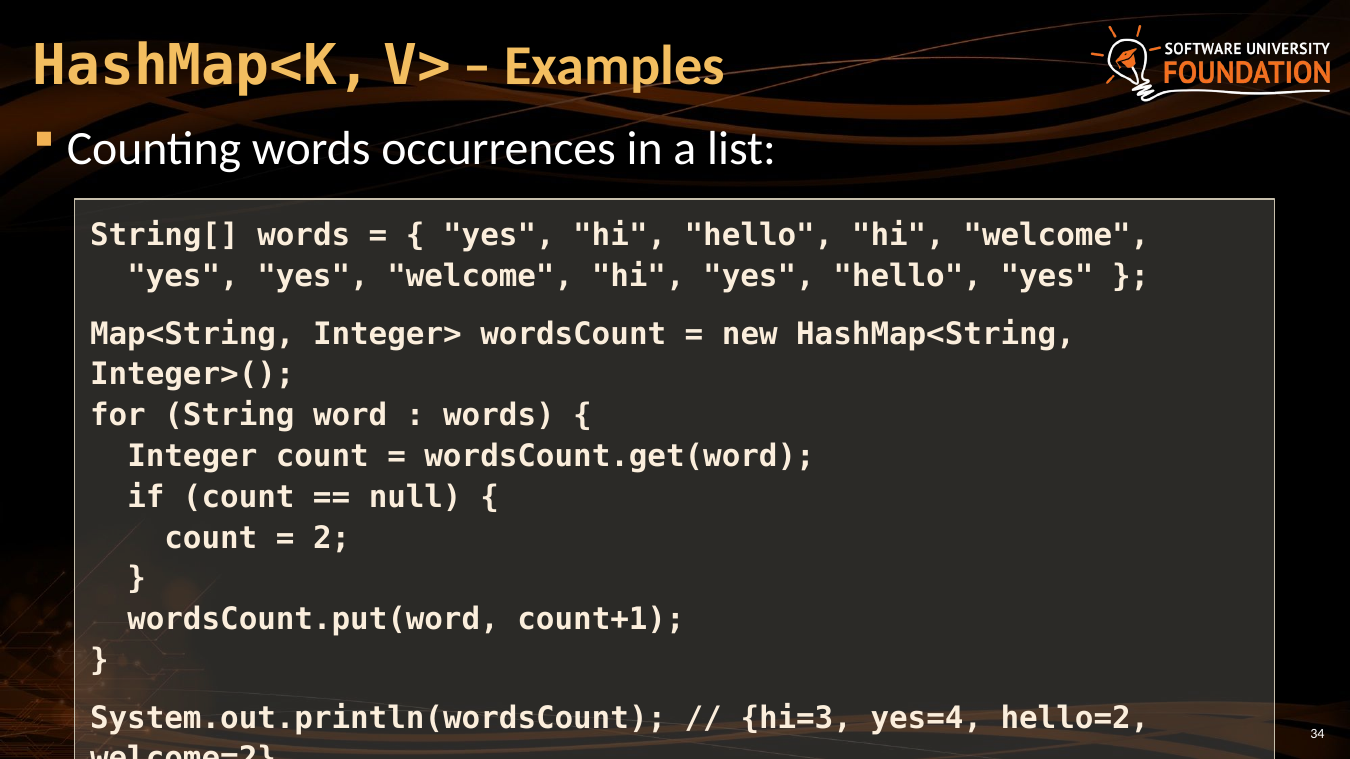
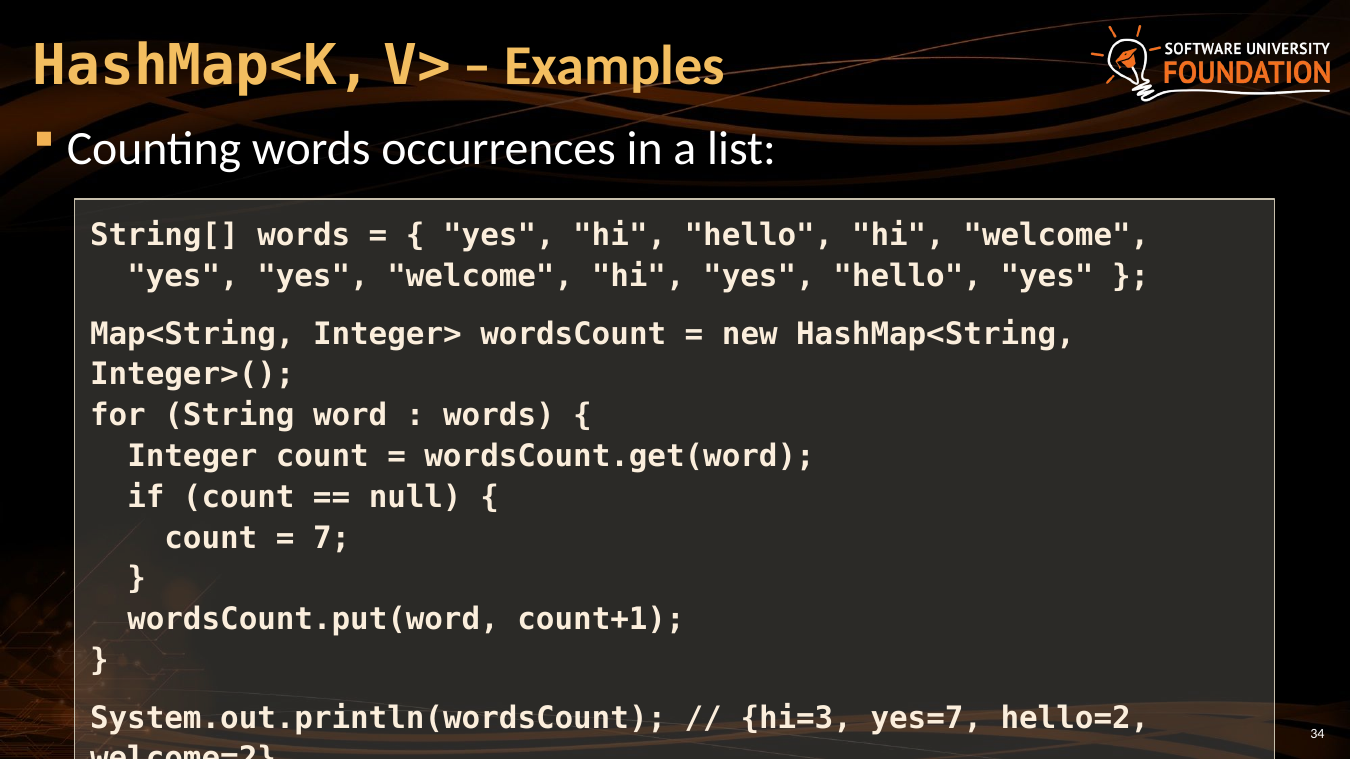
2: 2 -> 7
yes=4: yes=4 -> yes=7
